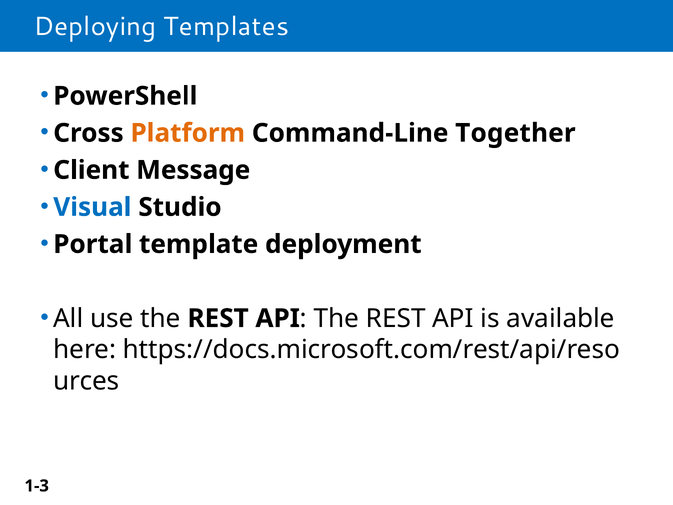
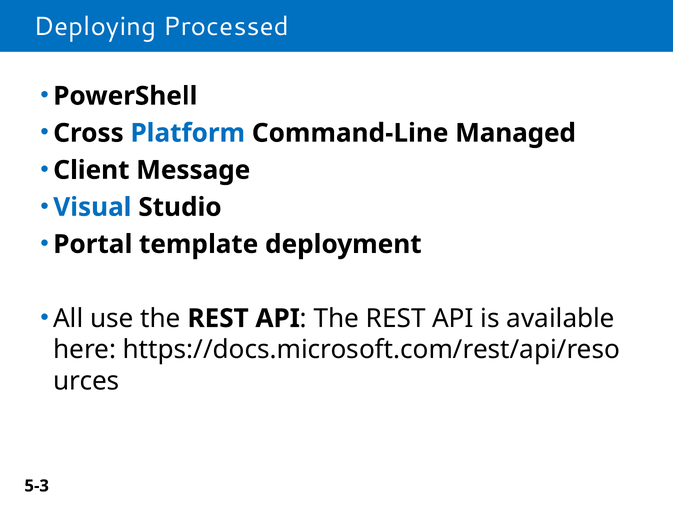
Templates: Templates -> Processed
Platform colour: orange -> blue
Together: Together -> Managed
1-3: 1-3 -> 5-3
